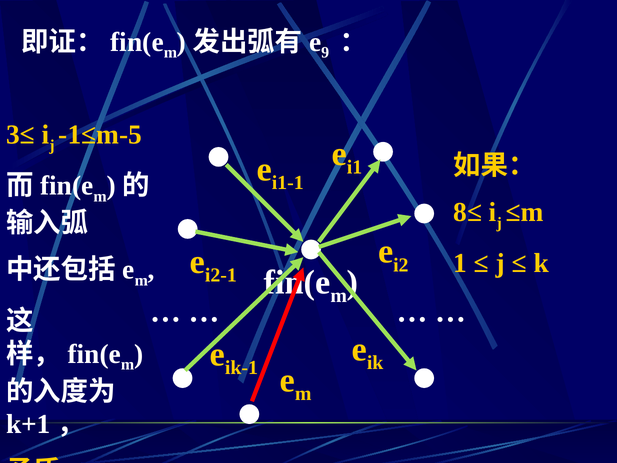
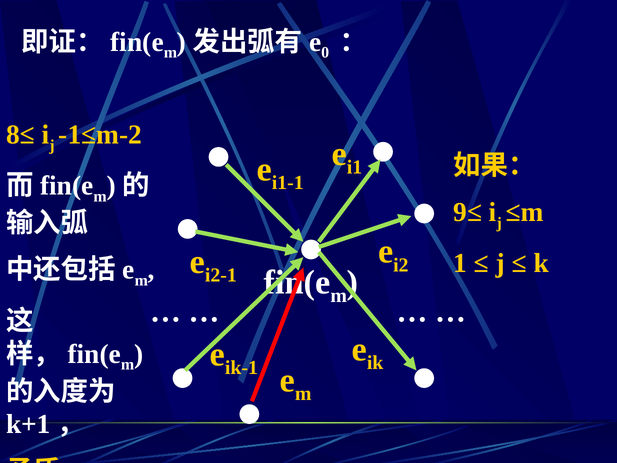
9: 9 -> 0
3≤: 3≤ -> 8≤
-1≤m-5: -1≤m-5 -> -1≤m-2
8≤: 8≤ -> 9≤
